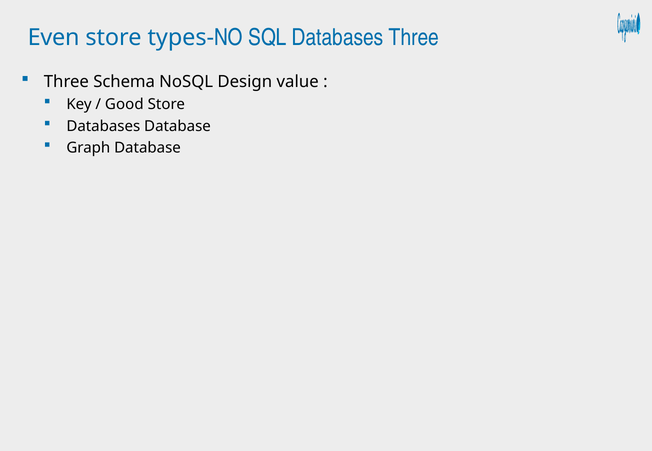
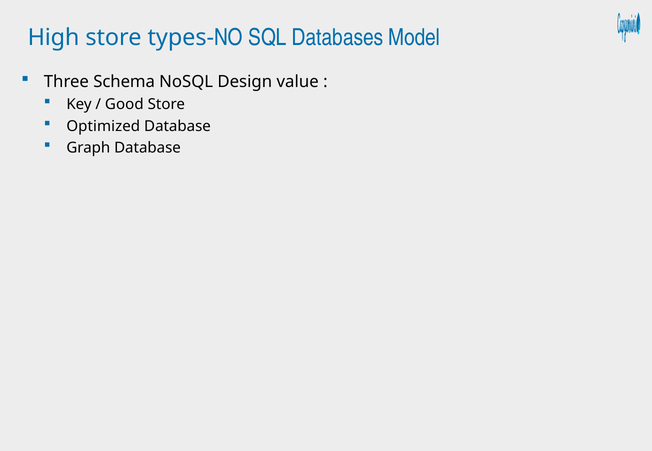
Even: Even -> High
Databases Three: Three -> Model
Databases at (103, 126): Databases -> Optimized
